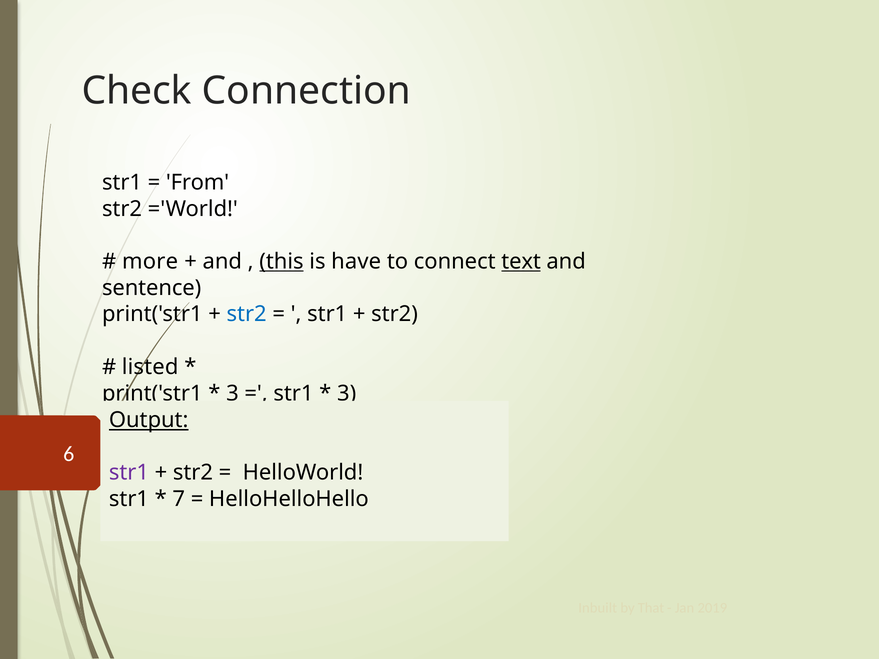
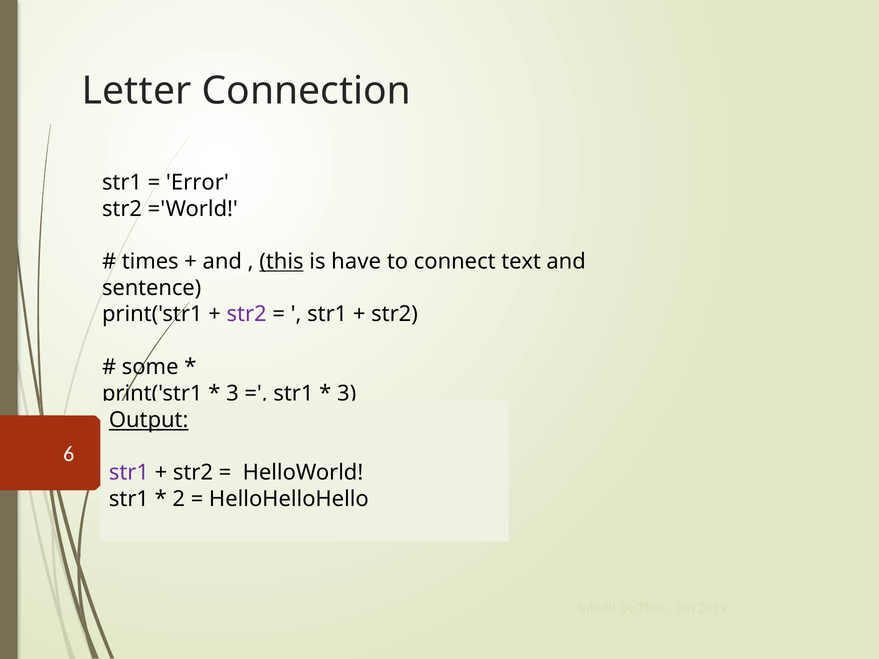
Check: Check -> Letter
From: From -> Error
more: more -> times
text underline: present -> none
str2 at (247, 314) colour: blue -> purple
listed: listed -> some
7: 7 -> 2
